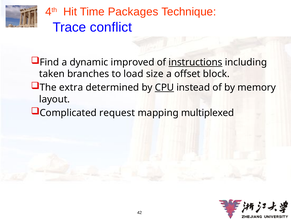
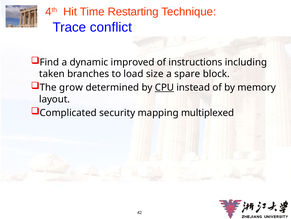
Packages: Packages -> Restarting
instructions underline: present -> none
offset: offset -> spare
extra: extra -> grow
request: request -> security
